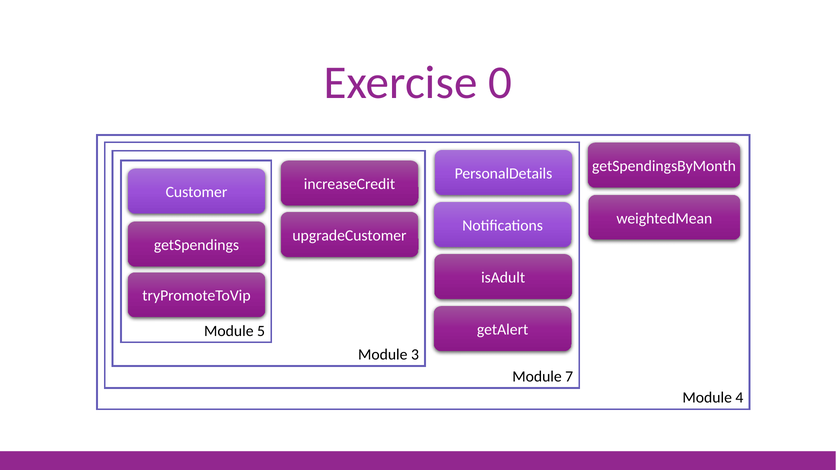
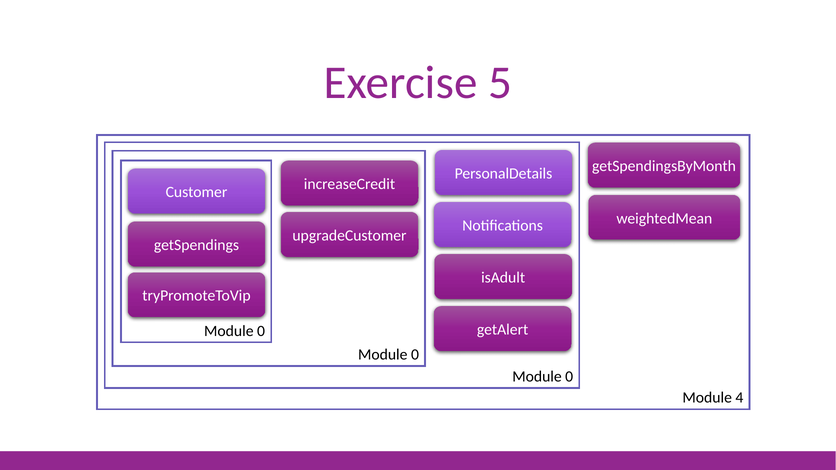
0: 0 -> 5
5 at (261, 331): 5 -> 0
3 at (415, 355): 3 -> 0
7 at (569, 377): 7 -> 0
